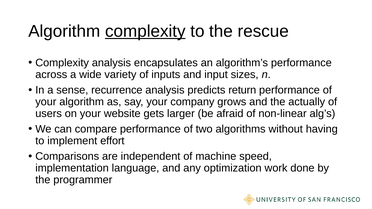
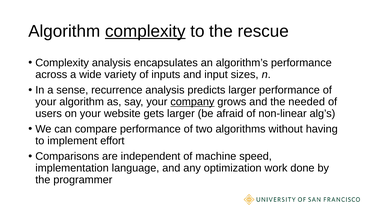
predicts return: return -> larger
company underline: none -> present
actually: actually -> needed
